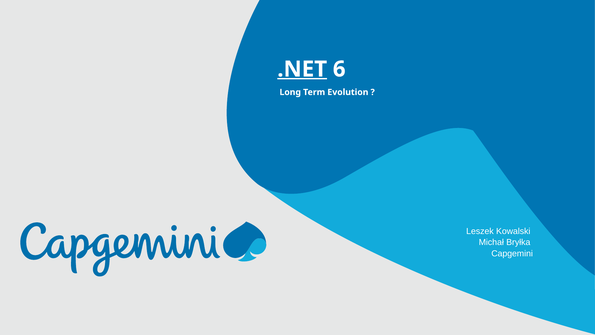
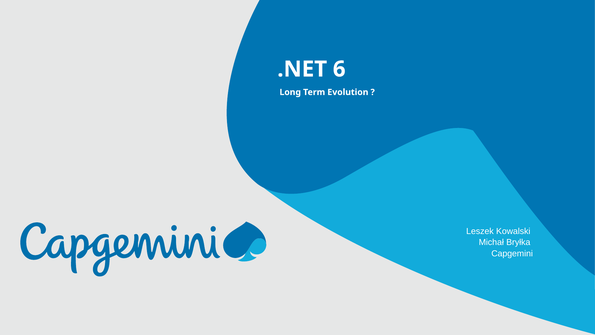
.NET underline: present -> none
